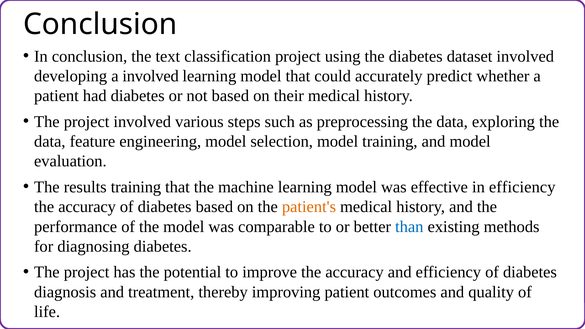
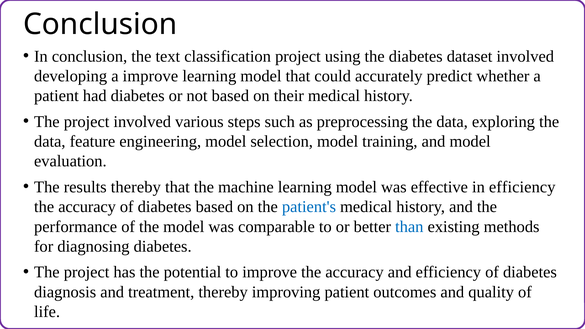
a involved: involved -> improve
results training: training -> thereby
patient's colour: orange -> blue
